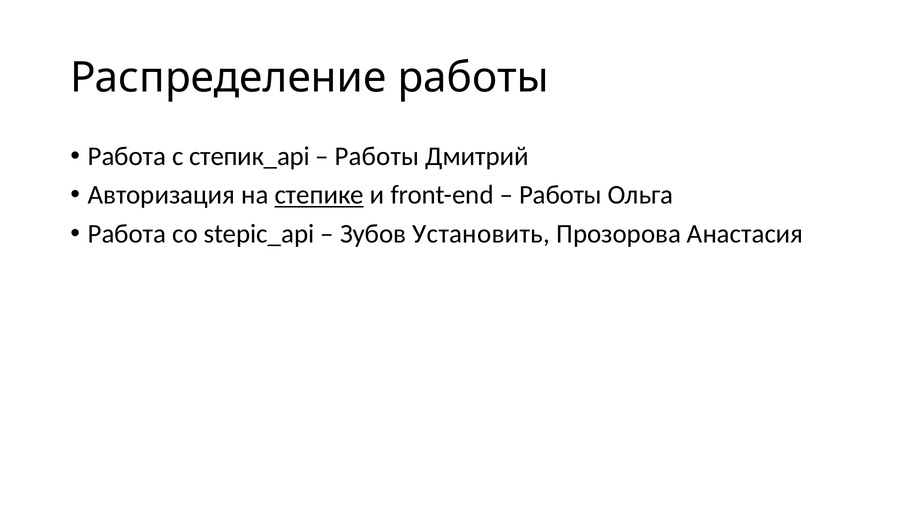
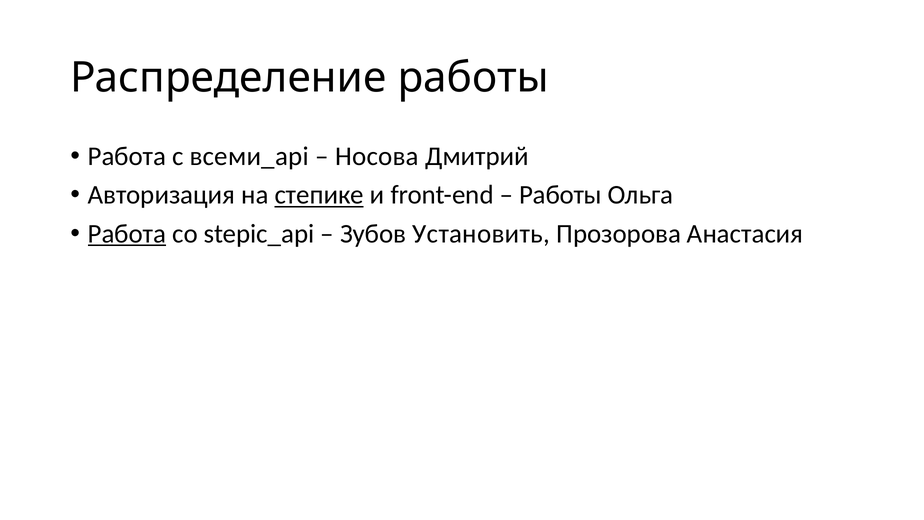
степик_api: степик_api -> всеми_api
Работы at (377, 156): Работы -> Носова
Работа at (127, 234) underline: none -> present
